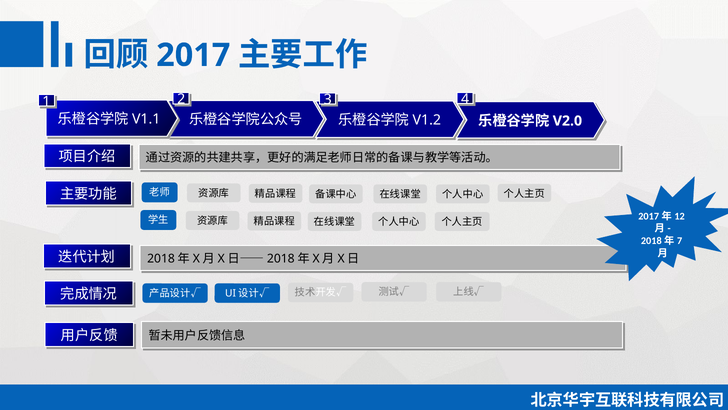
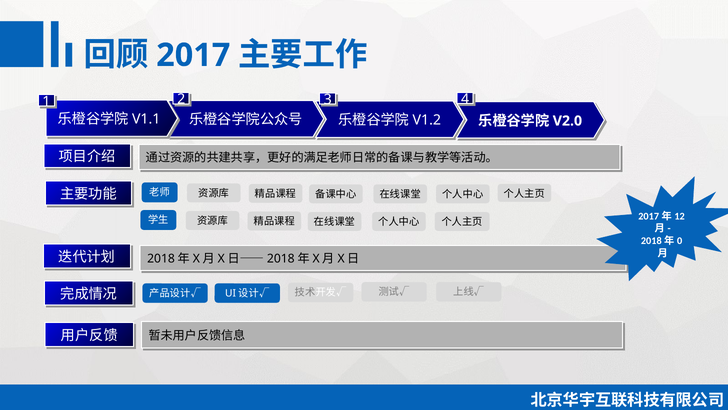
7: 7 -> 0
